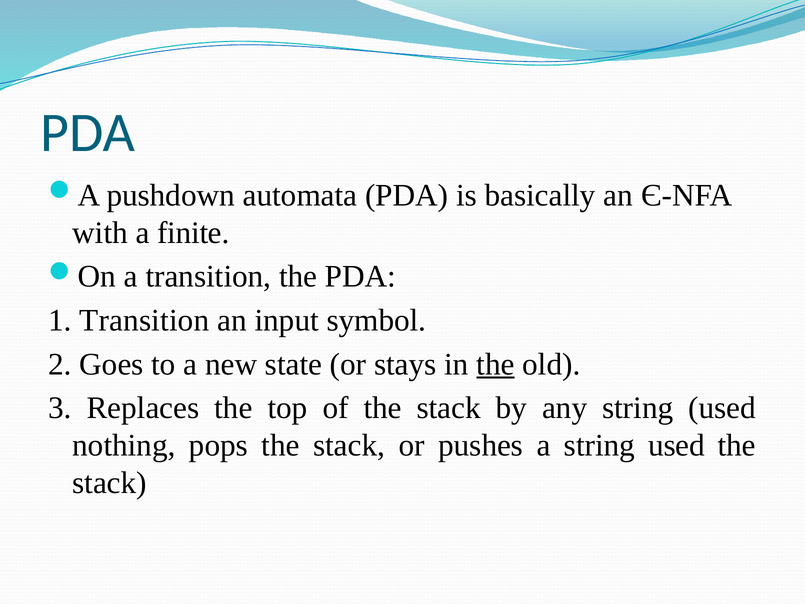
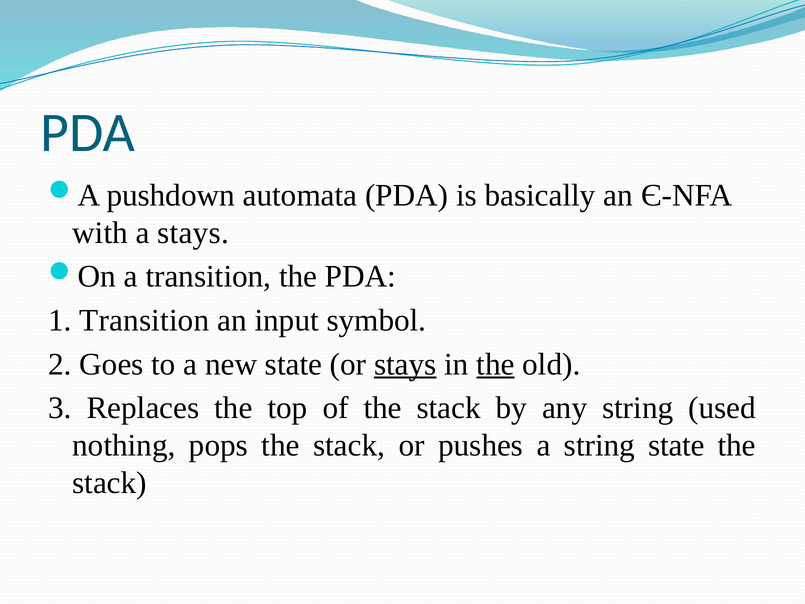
a finite: finite -> stays
stays at (405, 364) underline: none -> present
a string used: used -> state
